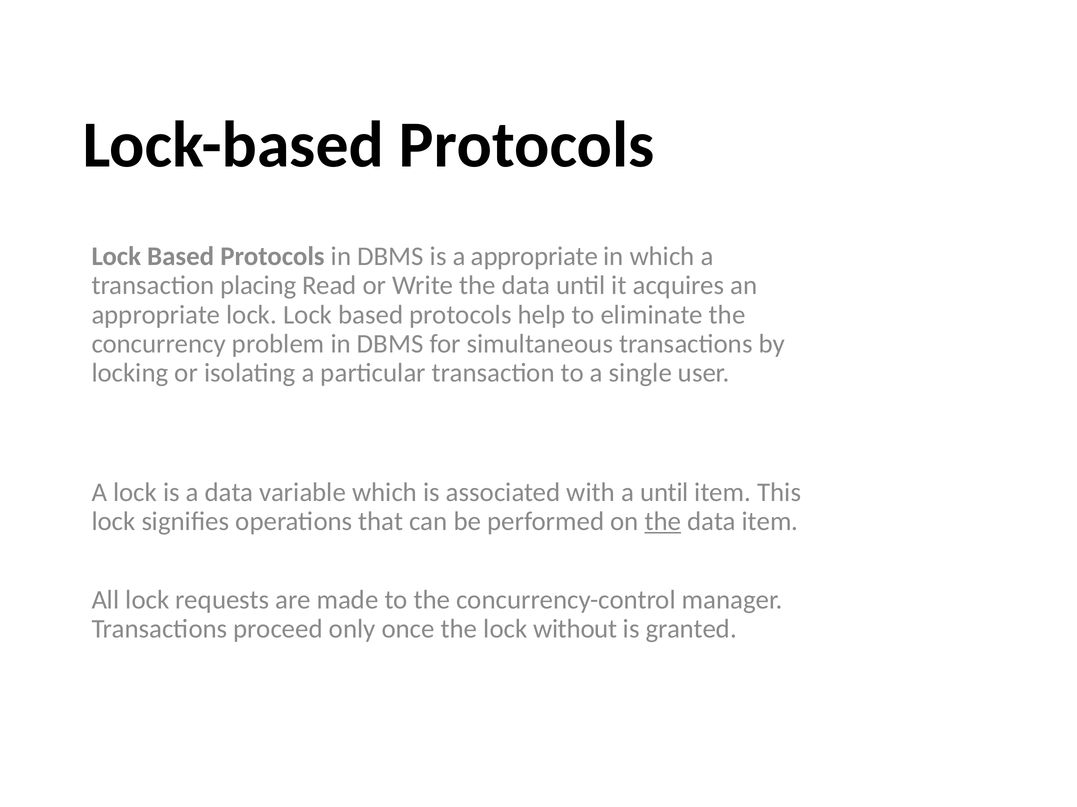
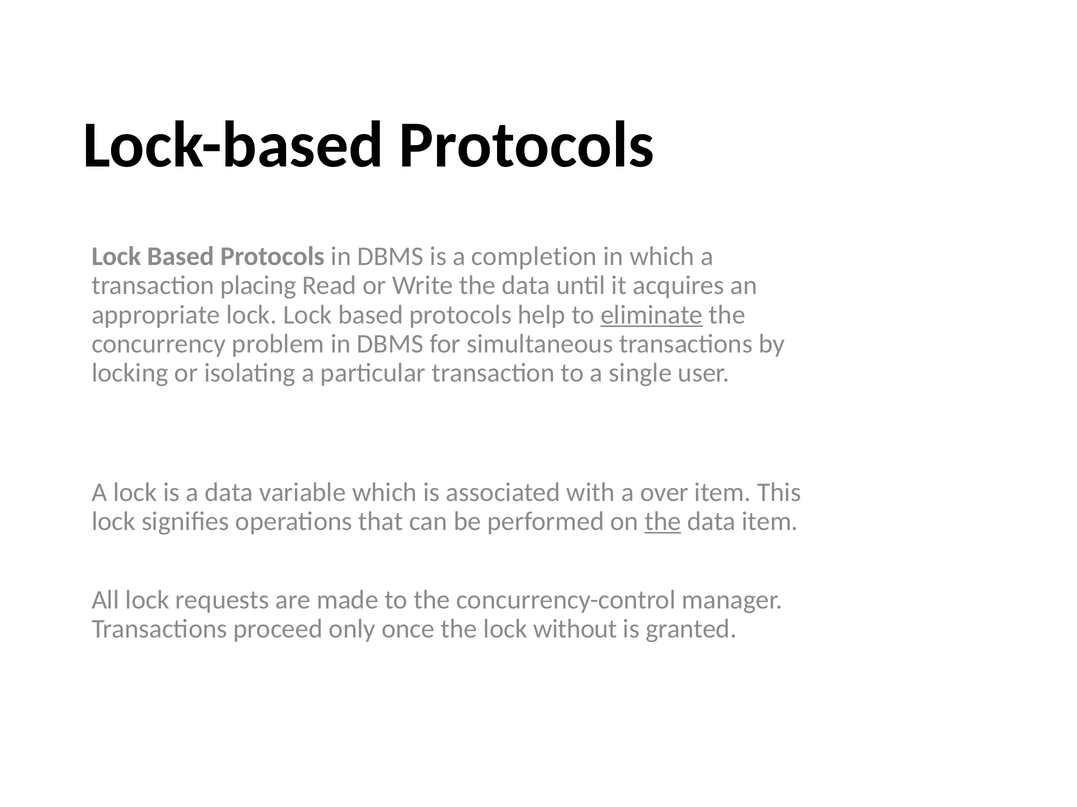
a appropriate: appropriate -> completion
eliminate underline: none -> present
a until: until -> over
